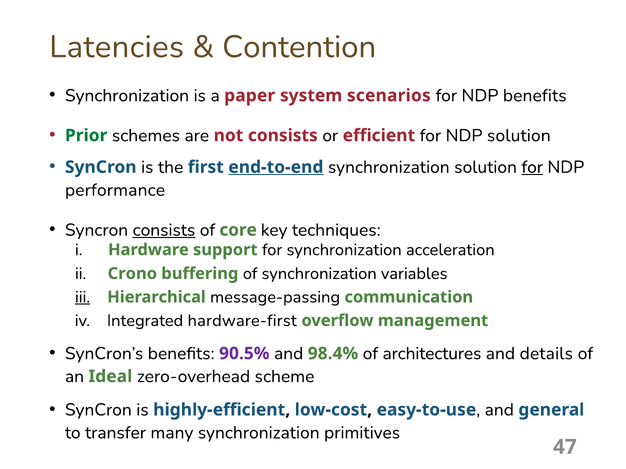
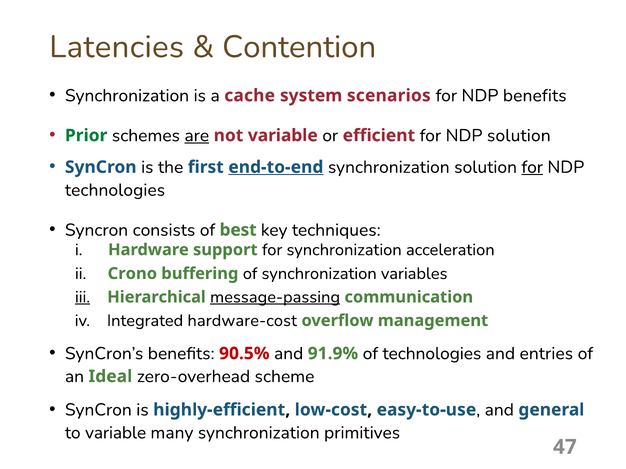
paper: paper -> cache
are underline: none -> present
not consists: consists -> variable
performance at (115, 190): performance -> technologies
consists at (164, 230) underline: present -> none
core: core -> best
message-passing underline: none -> present
hardware-first: hardware-first -> hardware-cost
90.5% colour: purple -> red
98.4%: 98.4% -> 91.9%
of architectures: architectures -> technologies
details: details -> entries
to transfer: transfer -> variable
